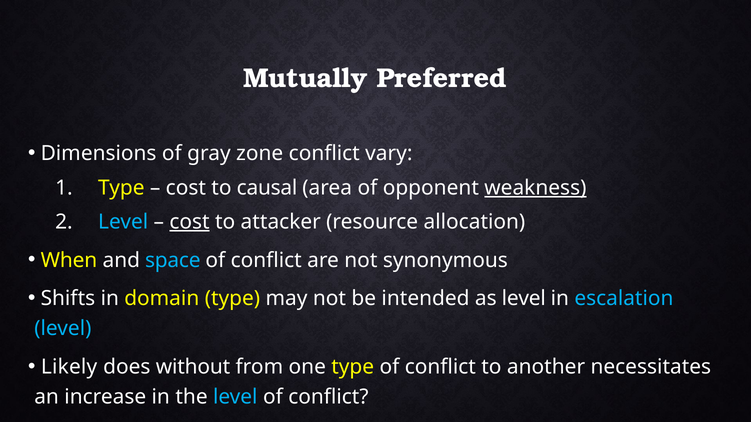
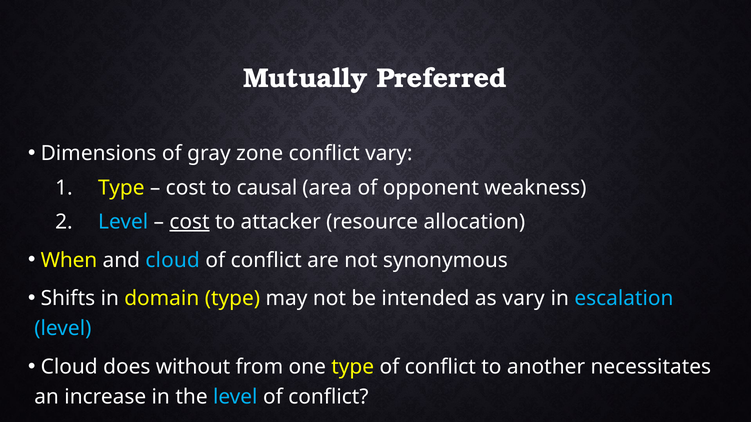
weakness underline: present -> none
and space: space -> cloud
as level: level -> vary
Likely at (69, 367): Likely -> Cloud
